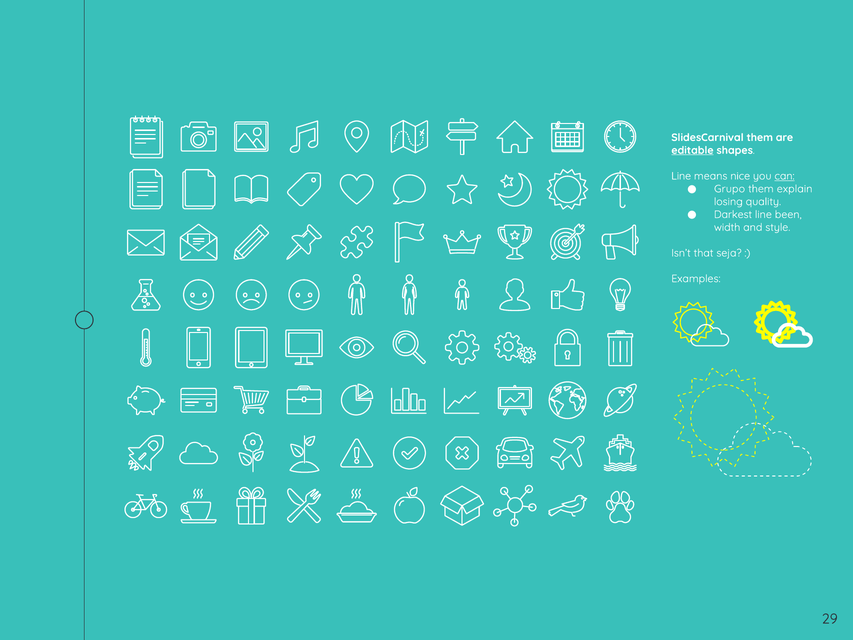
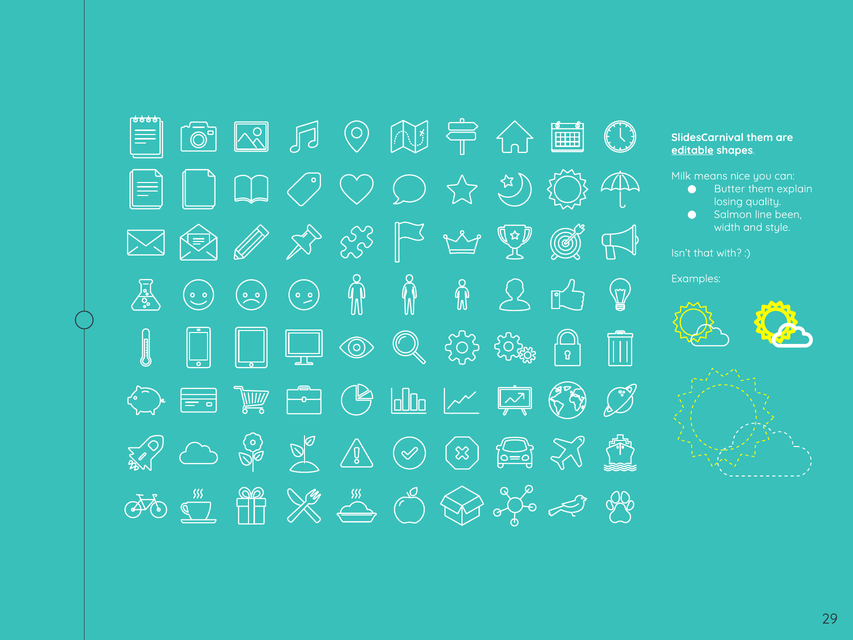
Line at (681, 176): Line -> Milk
can underline: present -> none
Grupo: Grupo -> Butter
Darkest: Darkest -> Salmon
seja: seja -> with
